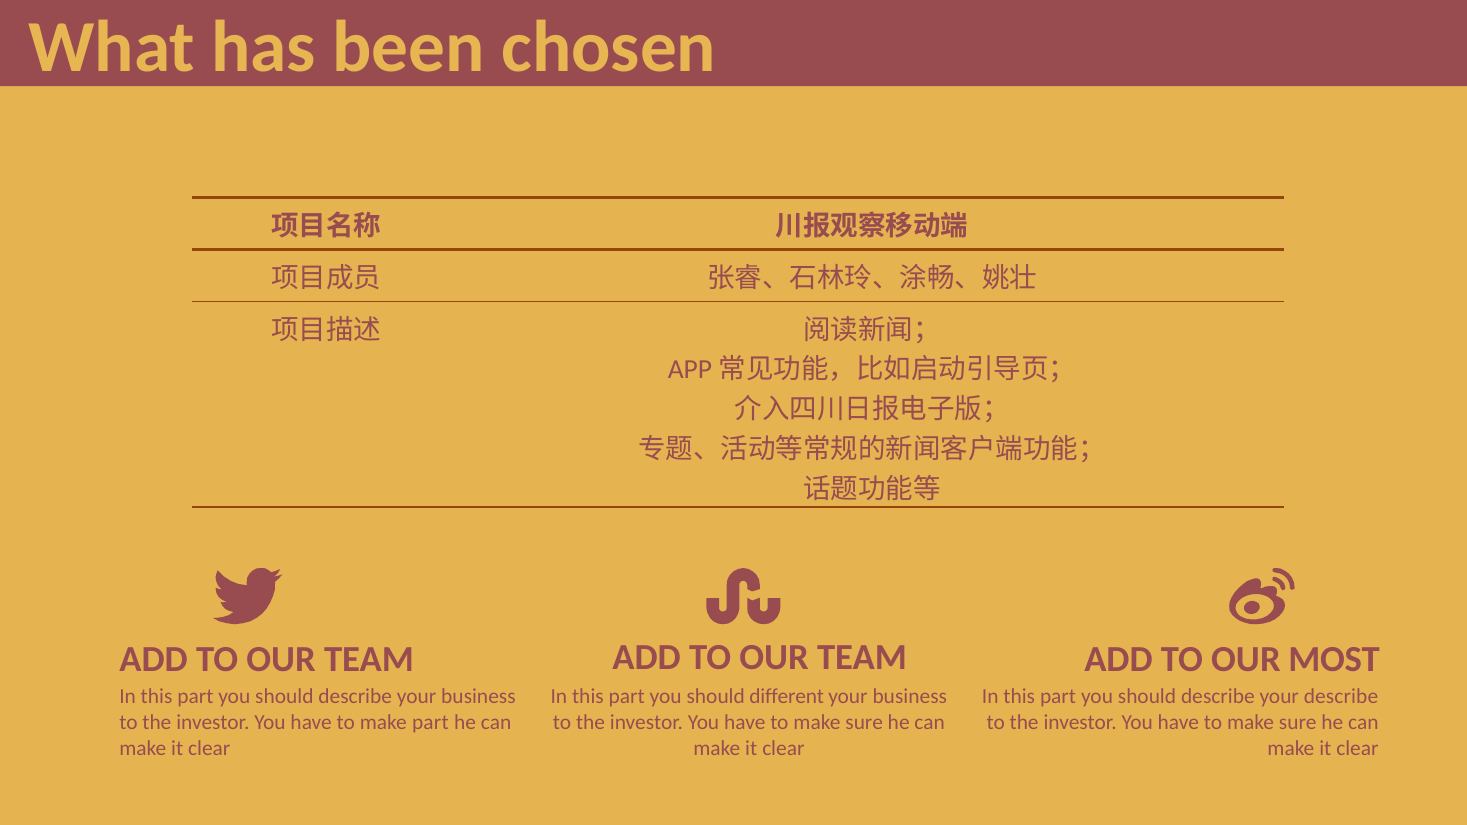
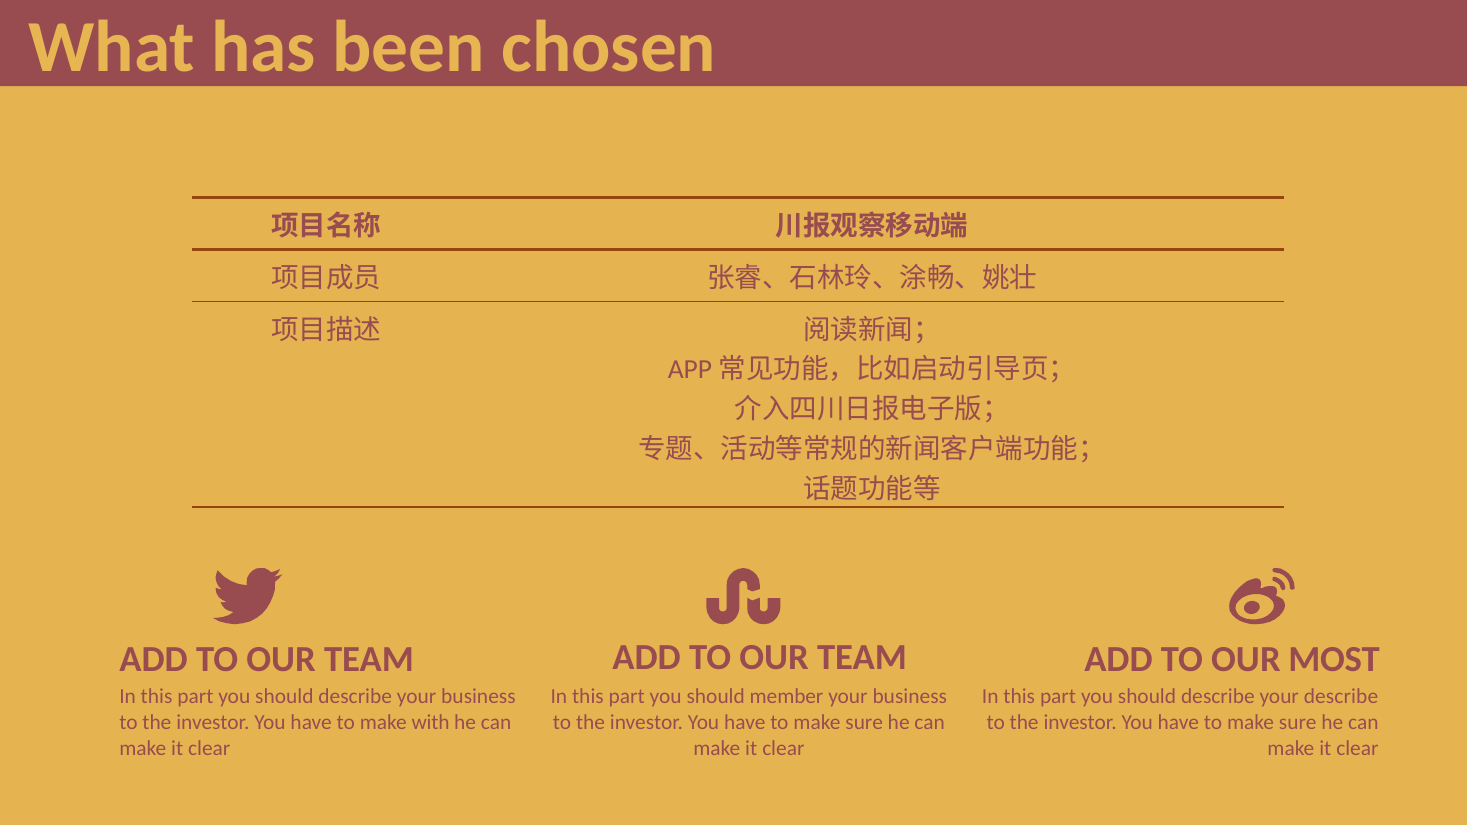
different: different -> member
make part: part -> with
